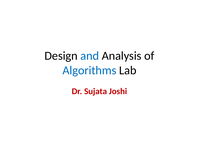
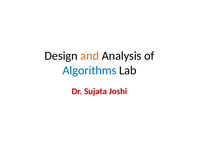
and colour: blue -> orange
